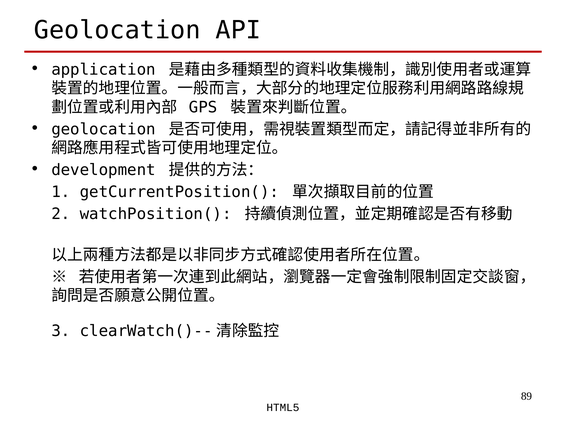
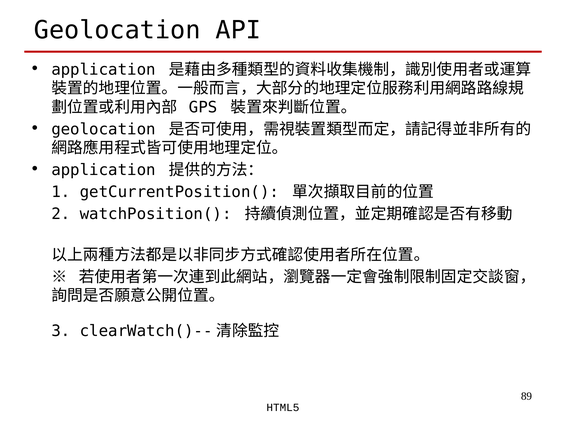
development at (104, 170): development -> application
